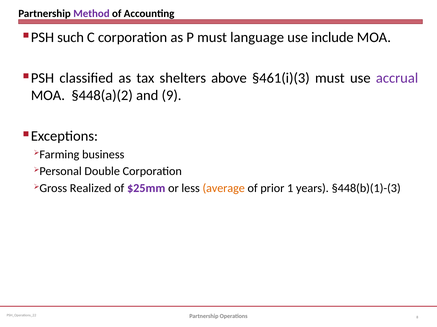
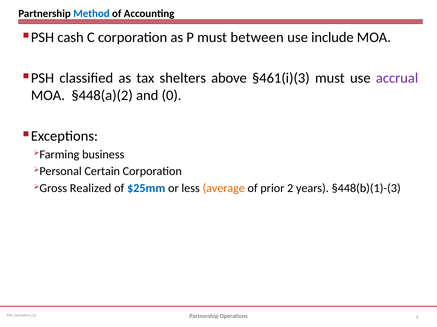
Method colour: purple -> blue
such: such -> cash
language: language -> between
9: 9 -> 0
Double: Double -> Certain
$25mm colour: purple -> blue
1: 1 -> 2
